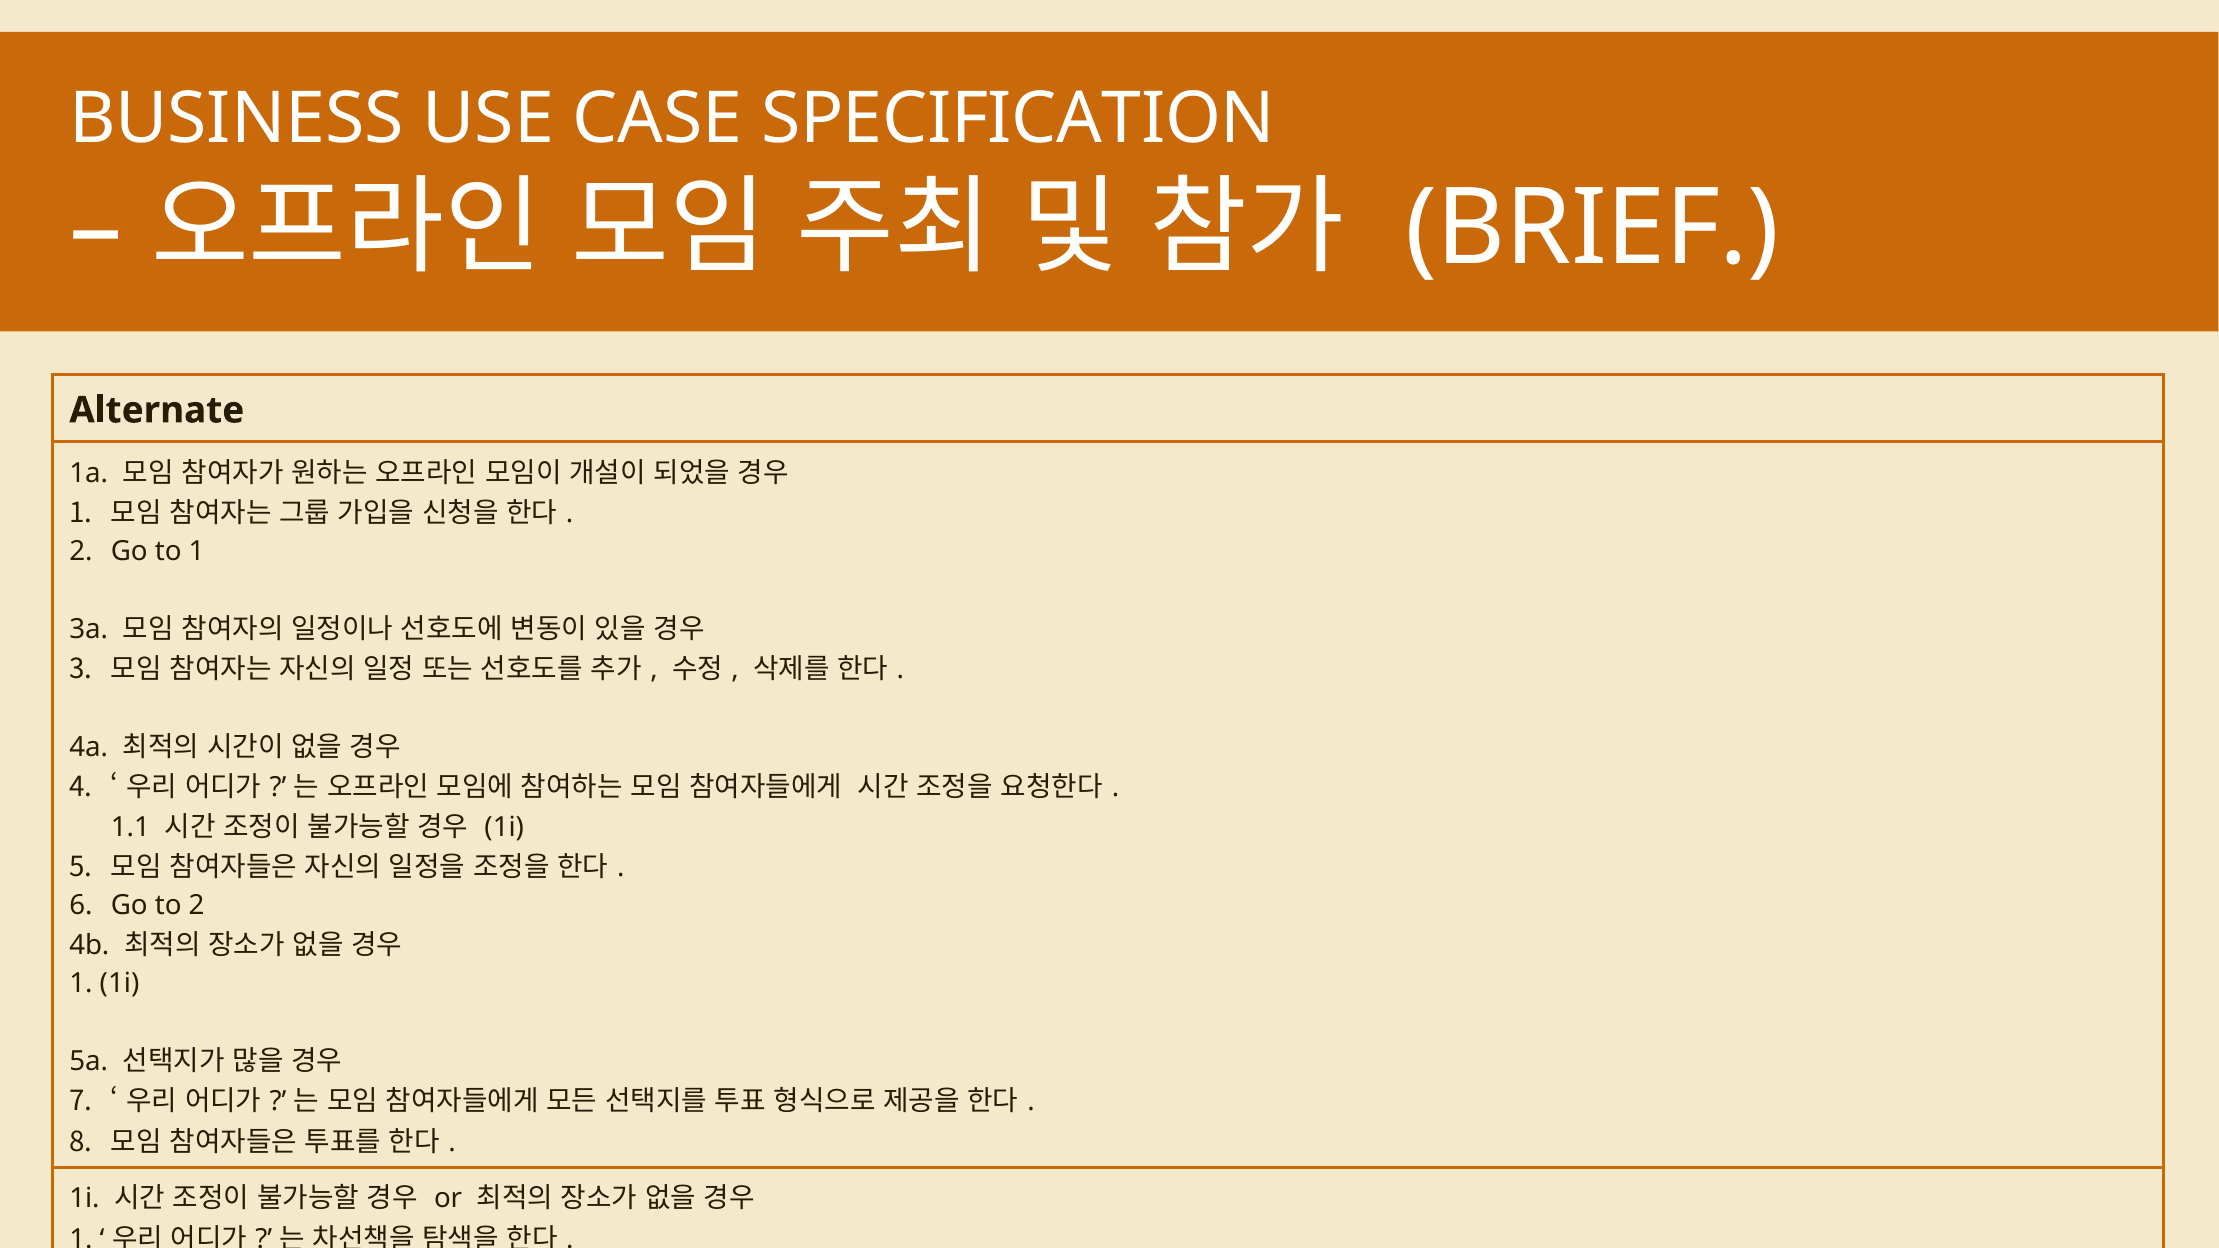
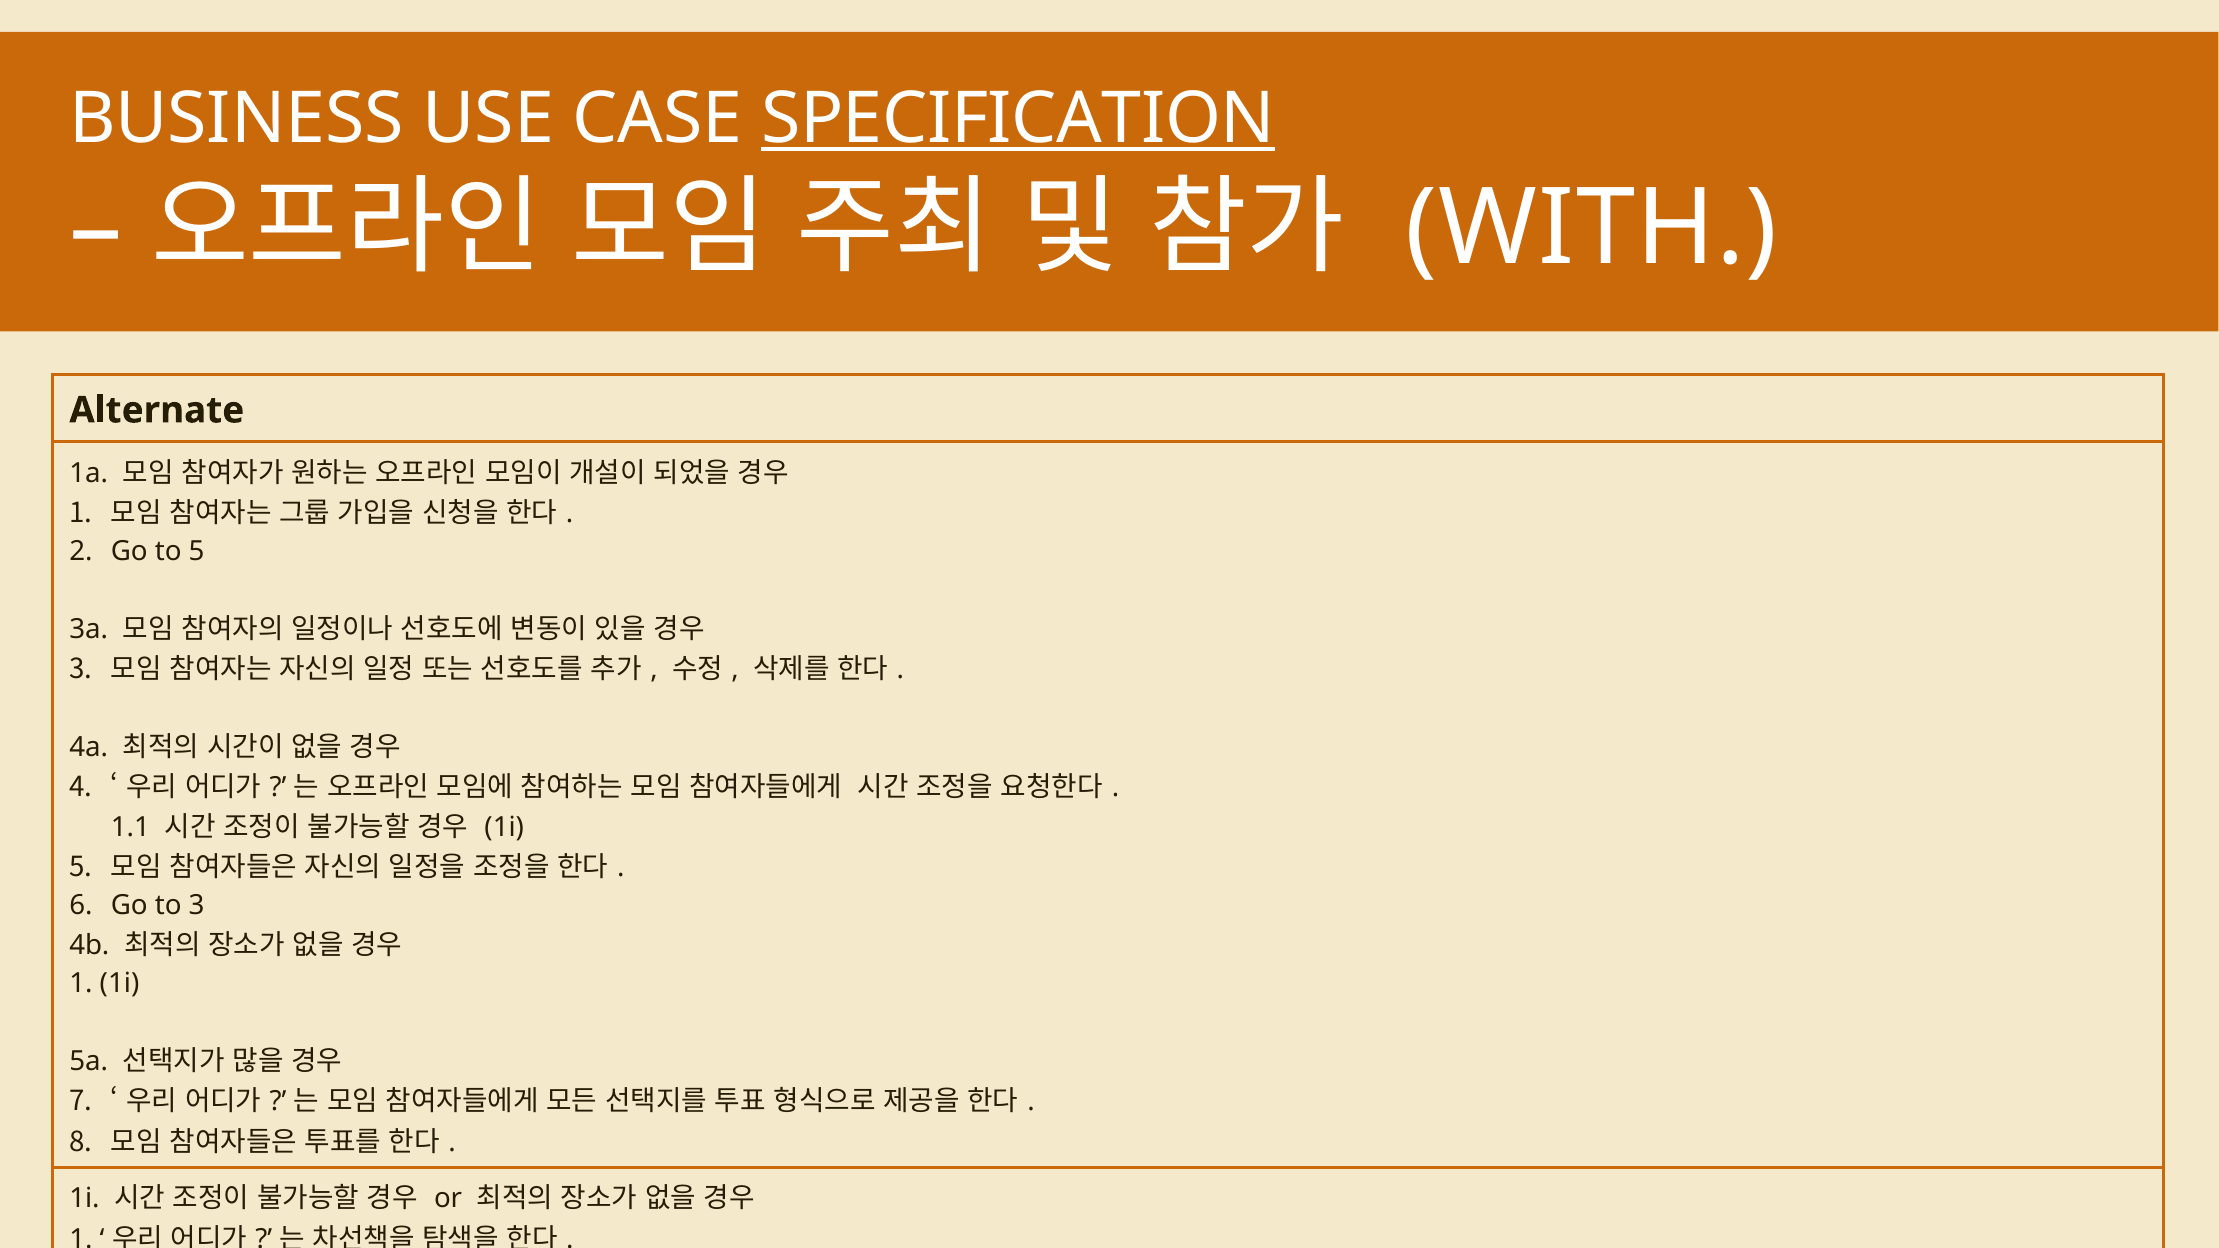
SPECIFICATION underline: none -> present
BRIEF: BRIEF -> WITH
to 1: 1 -> 5
to 2: 2 -> 3
